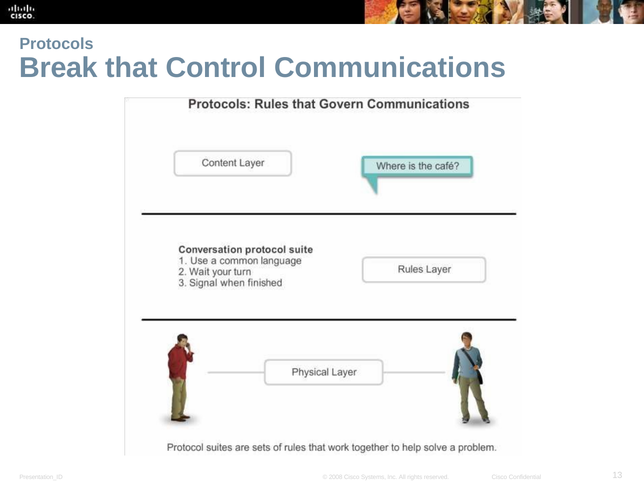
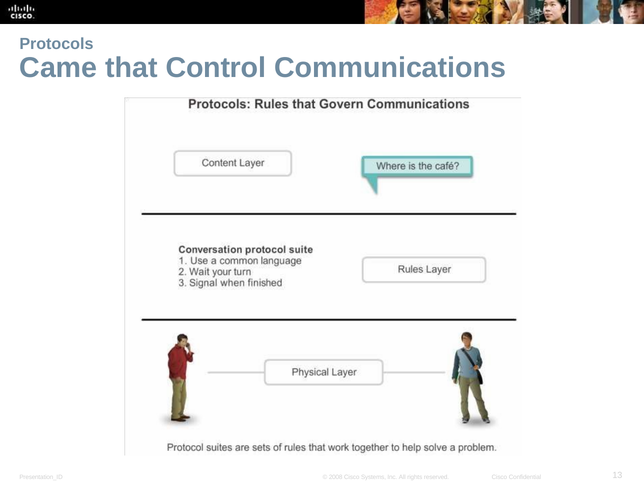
Break: Break -> Came
